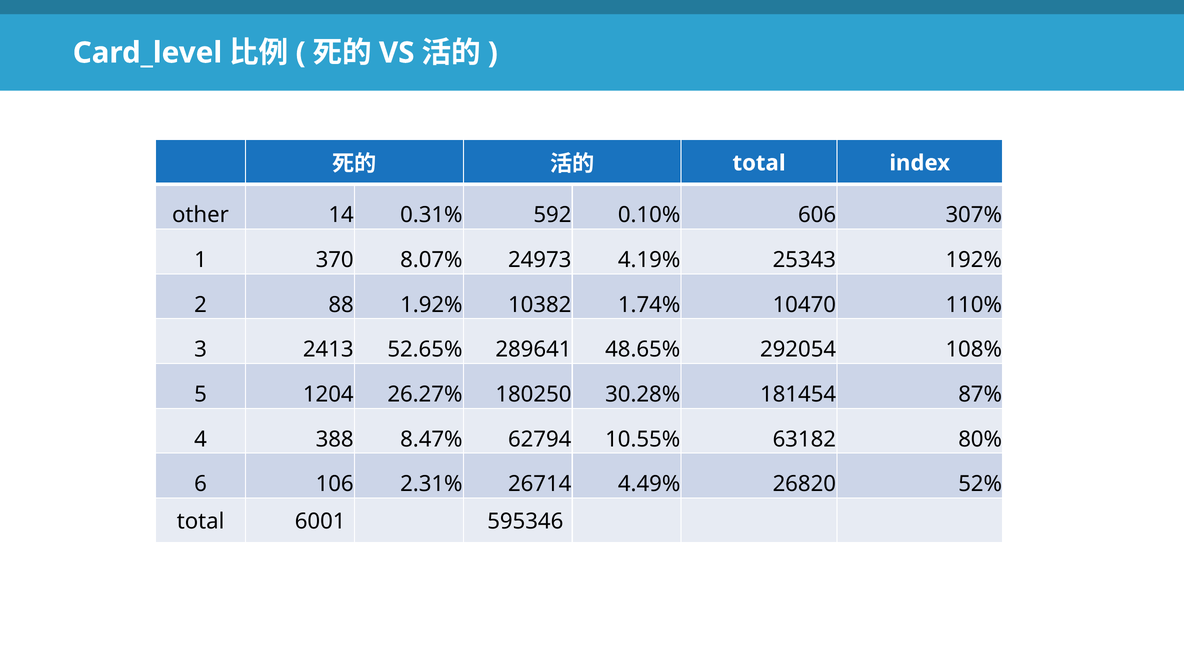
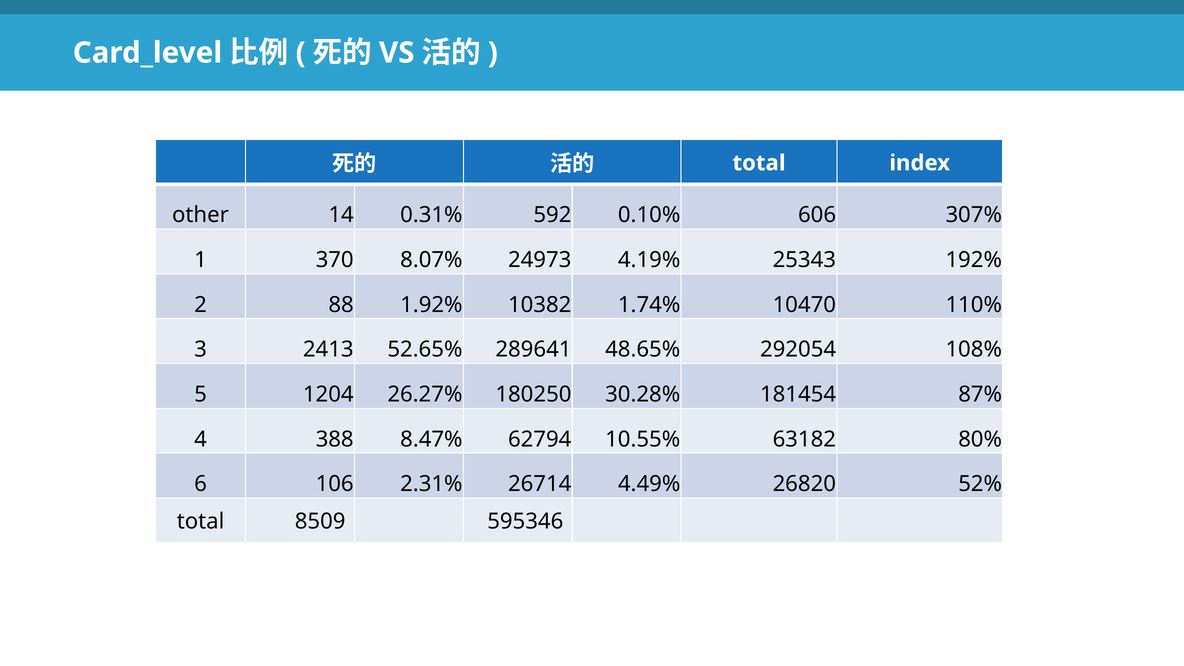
6001: 6001 -> 8509
